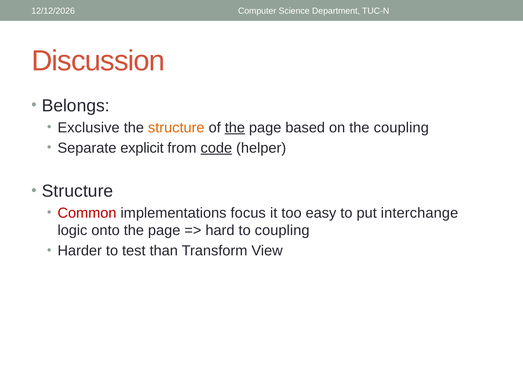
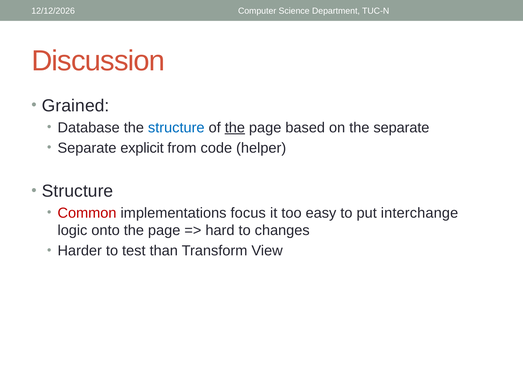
Belongs: Belongs -> Grained
Exclusive: Exclusive -> Database
structure at (176, 128) colour: orange -> blue
the coupling: coupling -> separate
code underline: present -> none
to coupling: coupling -> changes
